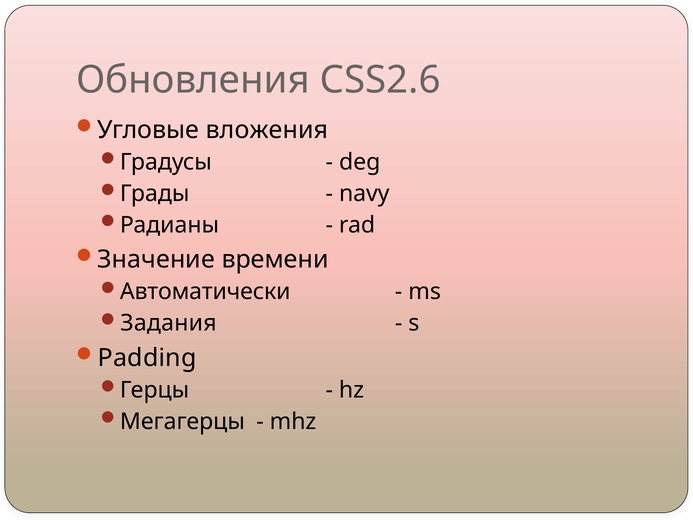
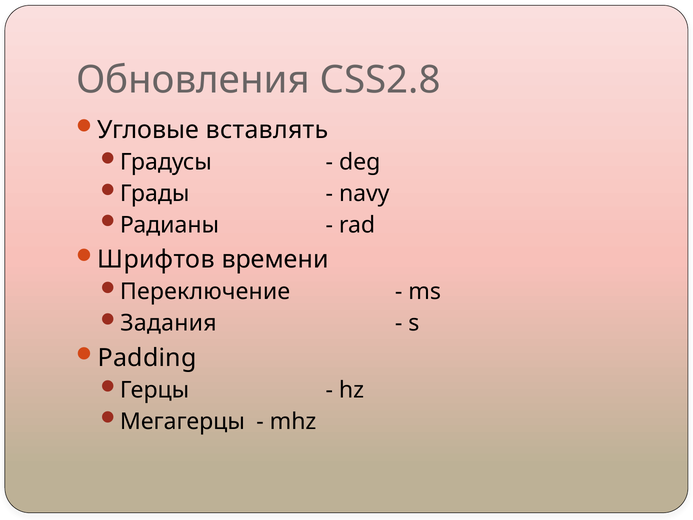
CSS2.6: CSS2.6 -> CSS2.8
вложения: вложения -> вставлять
Значение: Значение -> Шрифтов
Автоматически: Автоматически -> Переключение
